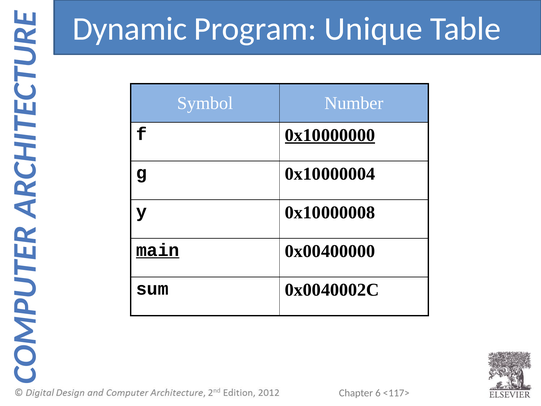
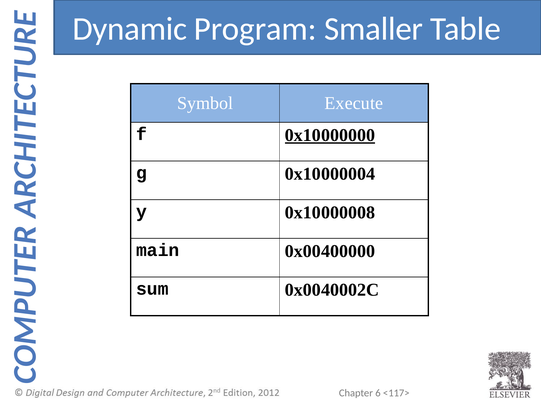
Unique: Unique -> Smaller
Number: Number -> Execute
main underline: present -> none
